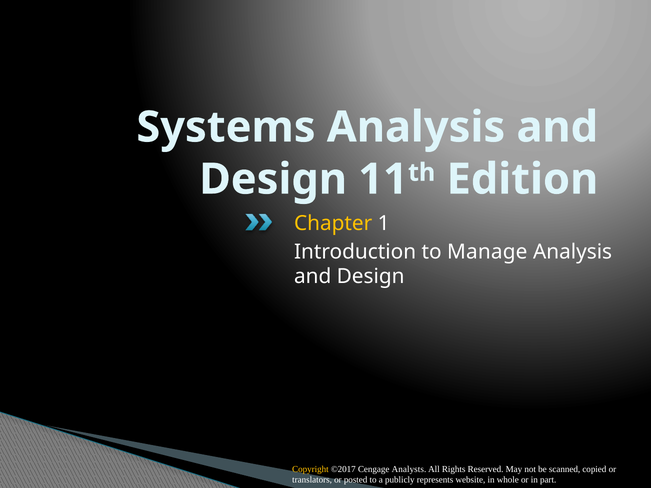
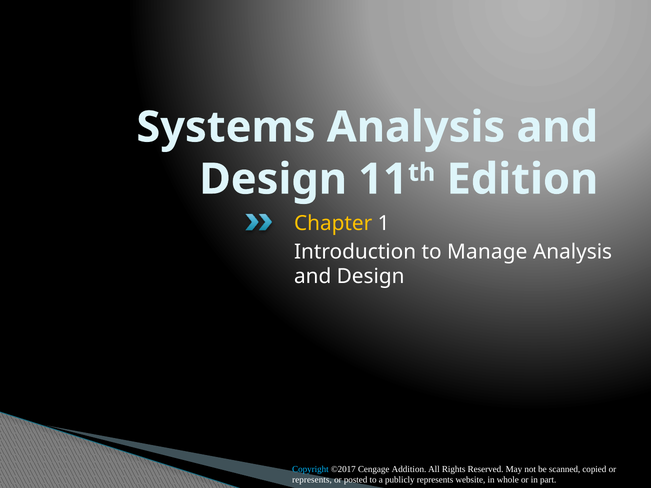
Copyright colour: yellow -> light blue
Analysts: Analysts -> Addition
translators at (312, 480): translators -> represents
